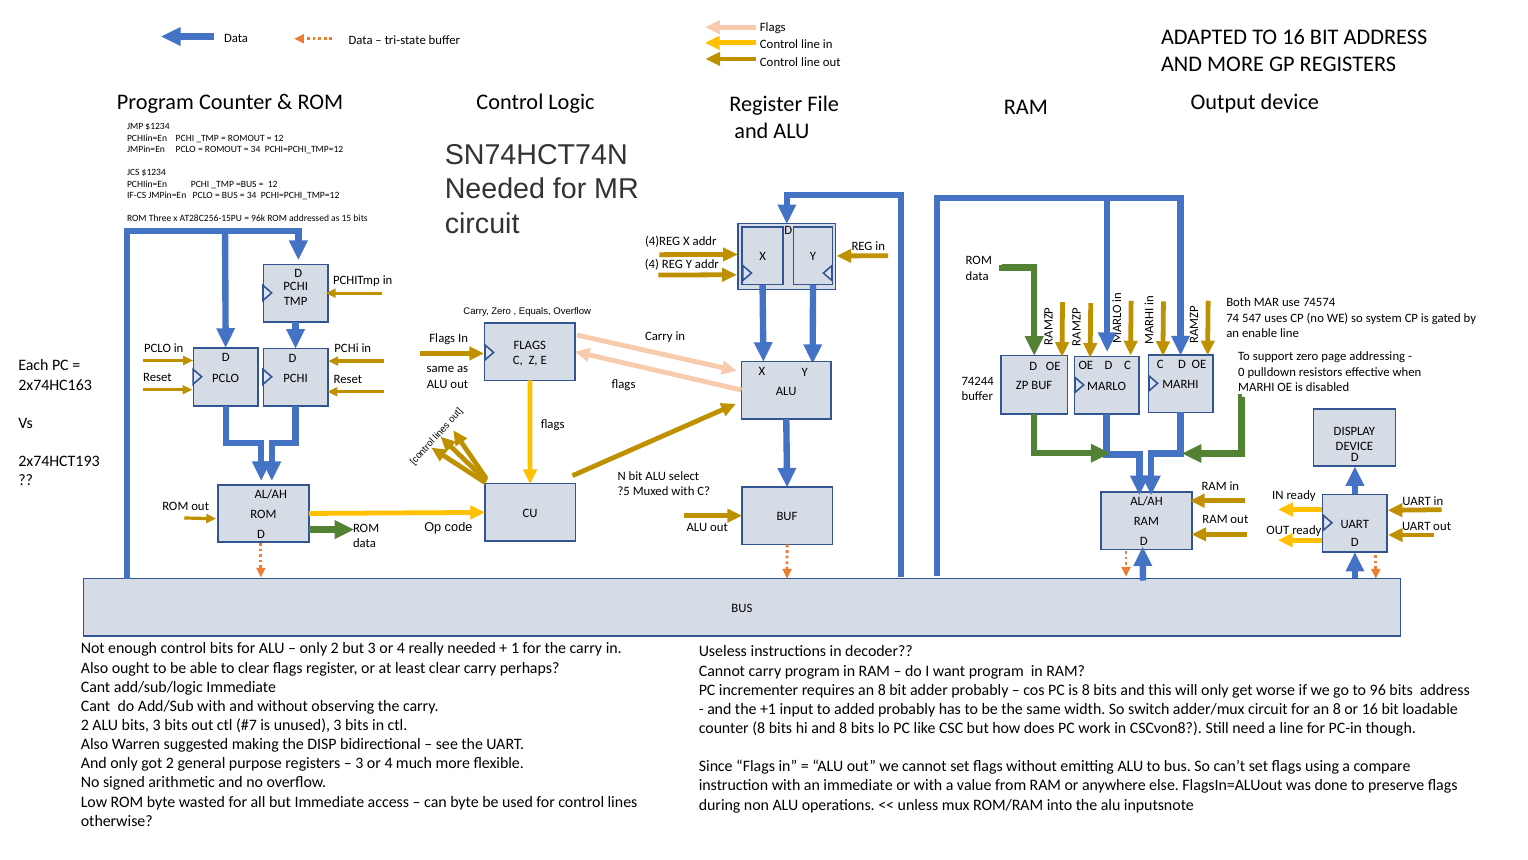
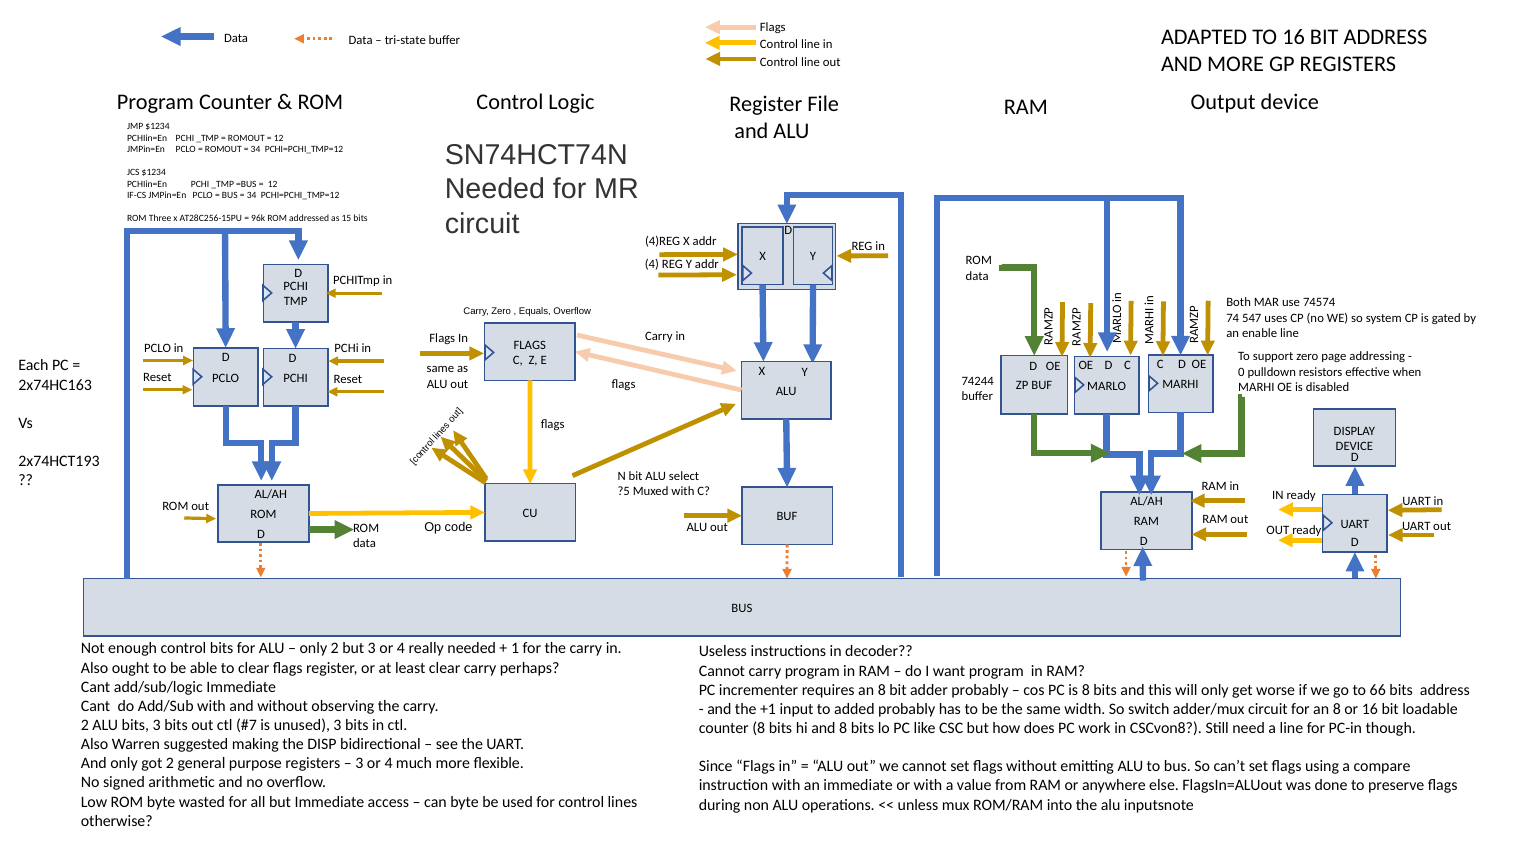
96: 96 -> 66
